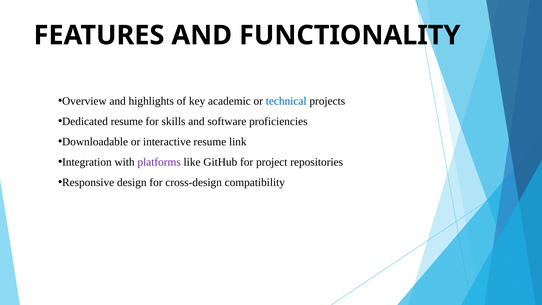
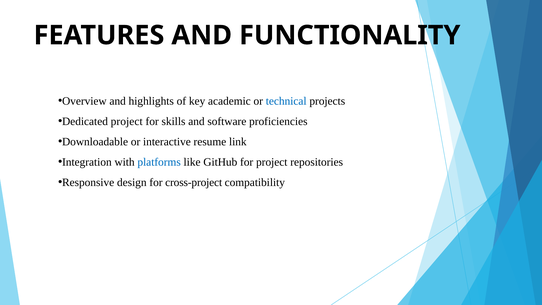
Dedicated resume: resume -> project
platforms colour: purple -> blue
cross-design: cross-design -> cross-project
